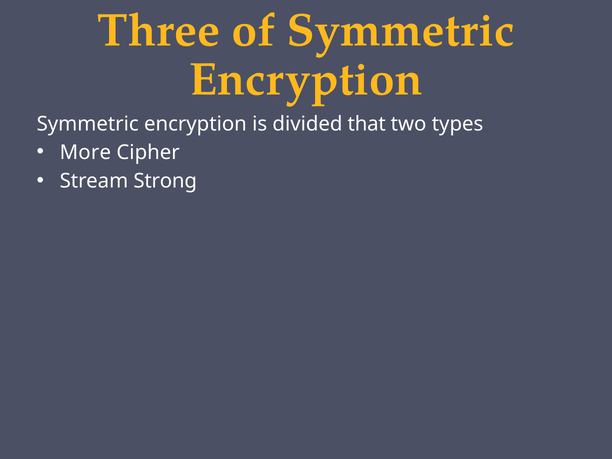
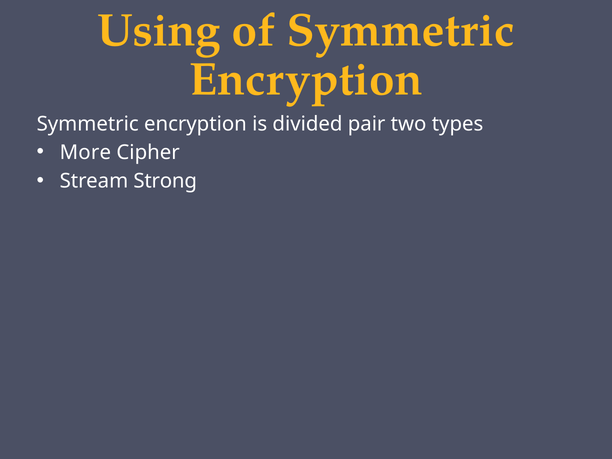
Three: Three -> Using
that: that -> pair
